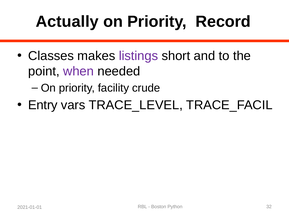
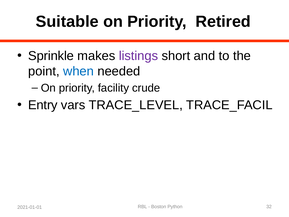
Actually: Actually -> Suitable
Record: Record -> Retired
Classes: Classes -> Sprinkle
when colour: purple -> blue
